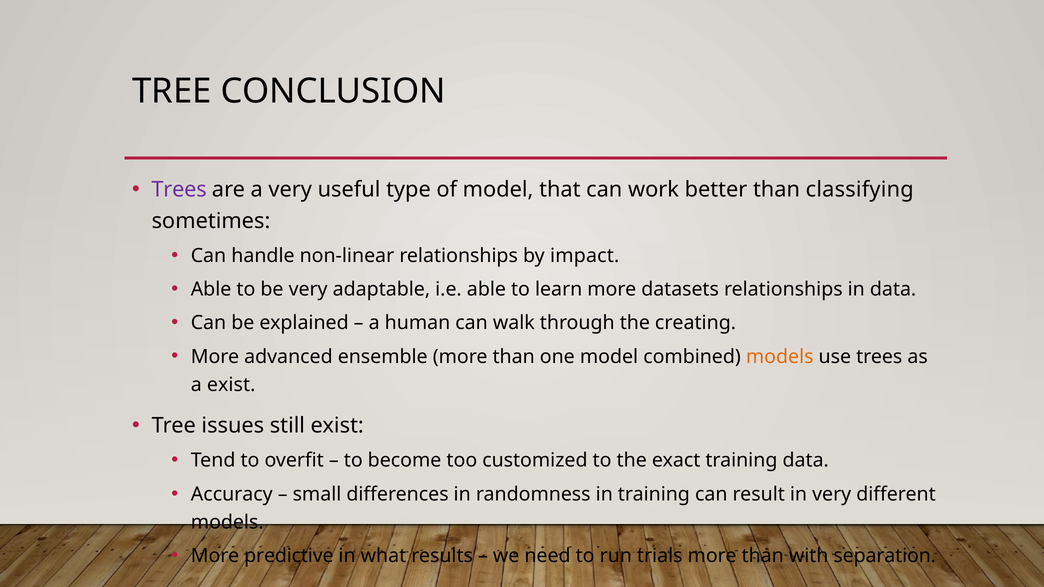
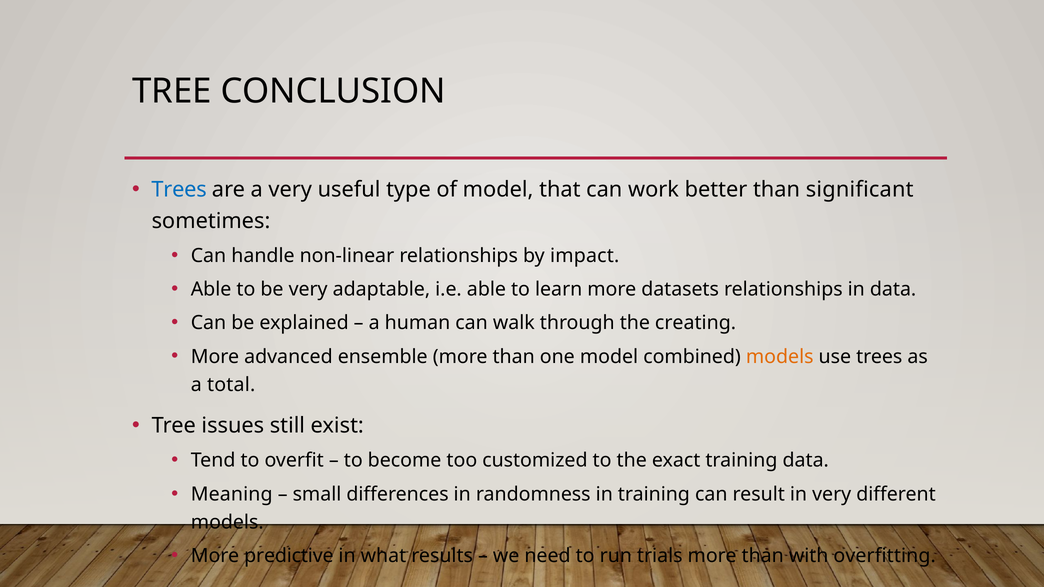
Trees at (179, 190) colour: purple -> blue
classifying: classifying -> significant
a exist: exist -> total
Accuracy: Accuracy -> Meaning
separation: separation -> overfitting
